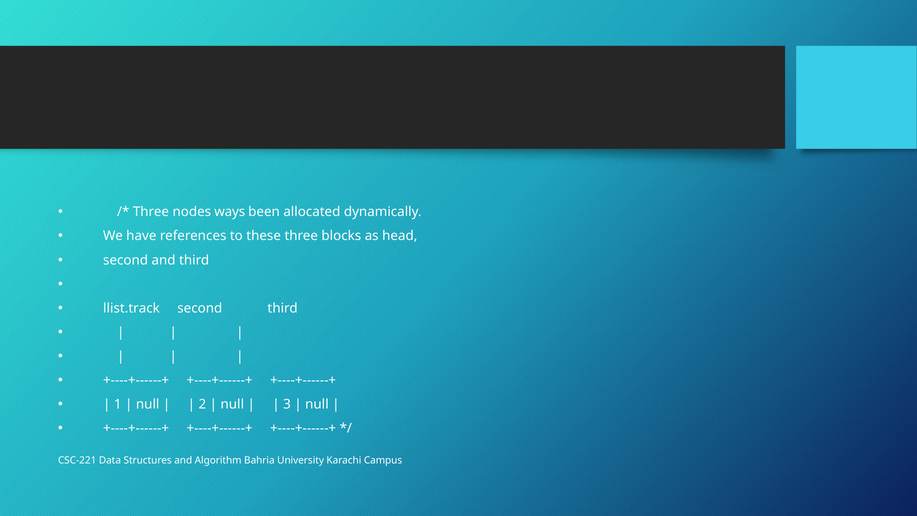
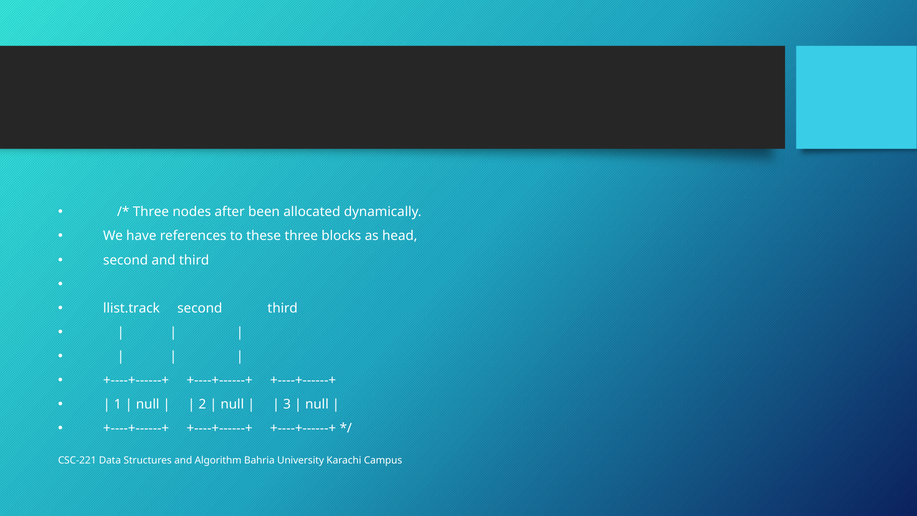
ways: ways -> after
